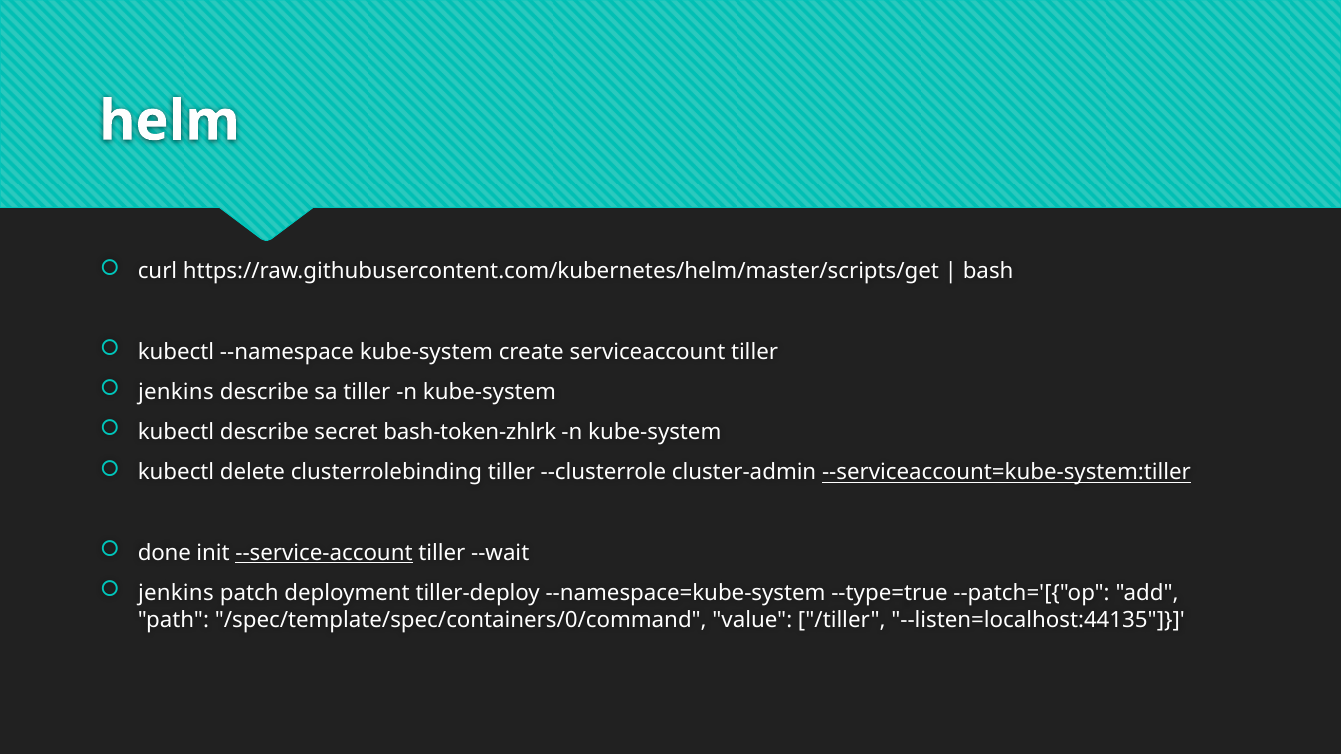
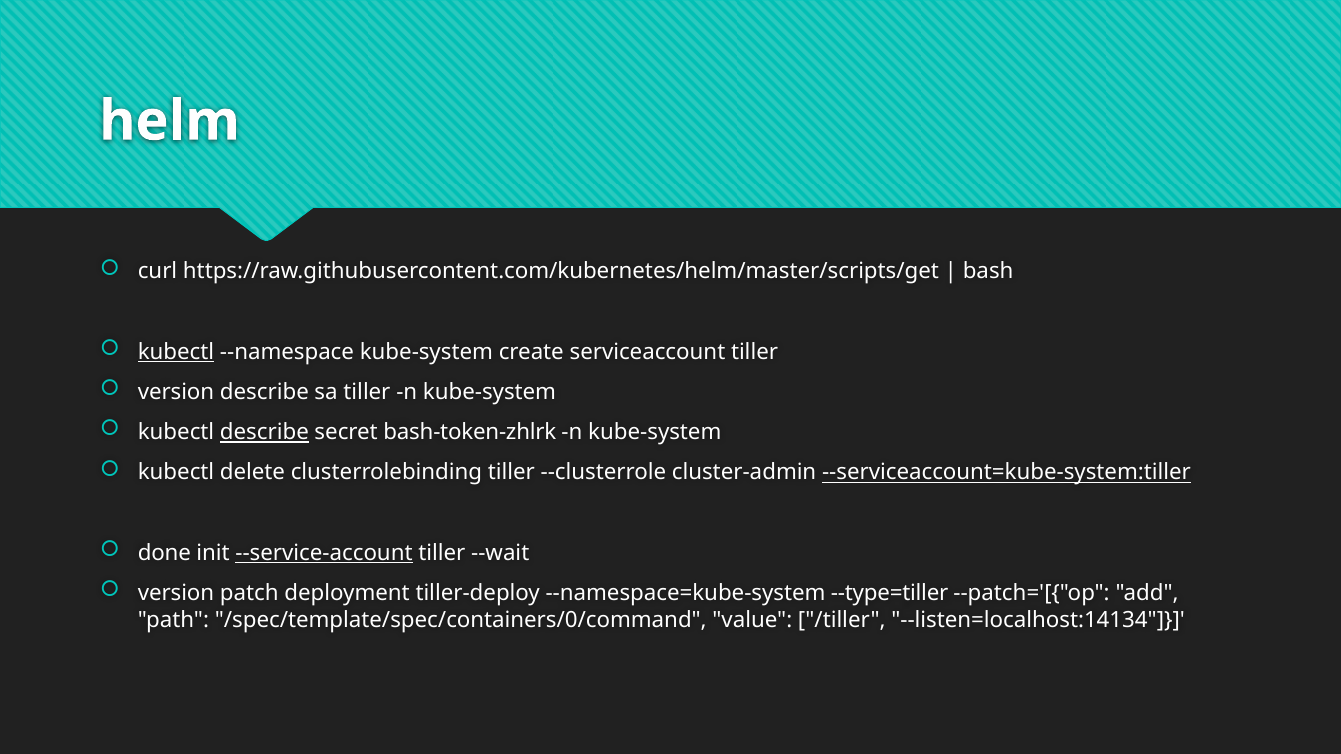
kubectl at (176, 352) underline: none -> present
jenkins at (176, 392): jenkins -> version
describe at (264, 433) underline: none -> present
jenkins at (176, 593): jenkins -> version
--type=true: --type=true -> --type=tiller
--listen=localhost:44135: --listen=localhost:44135 -> --listen=localhost:14134
